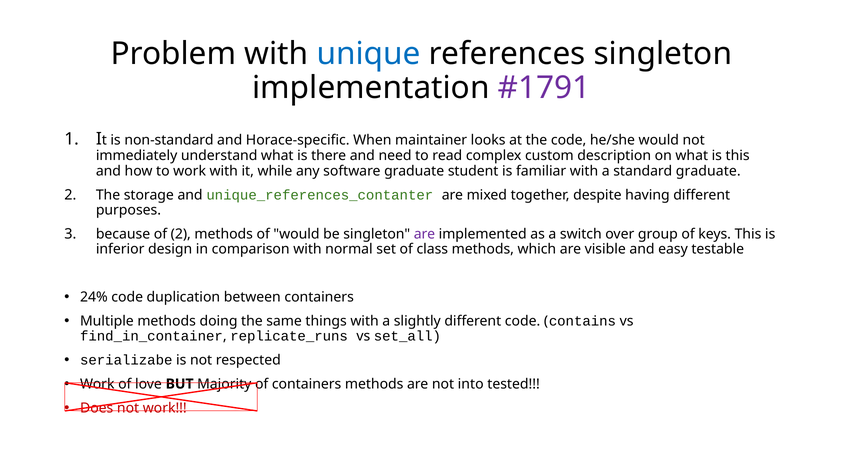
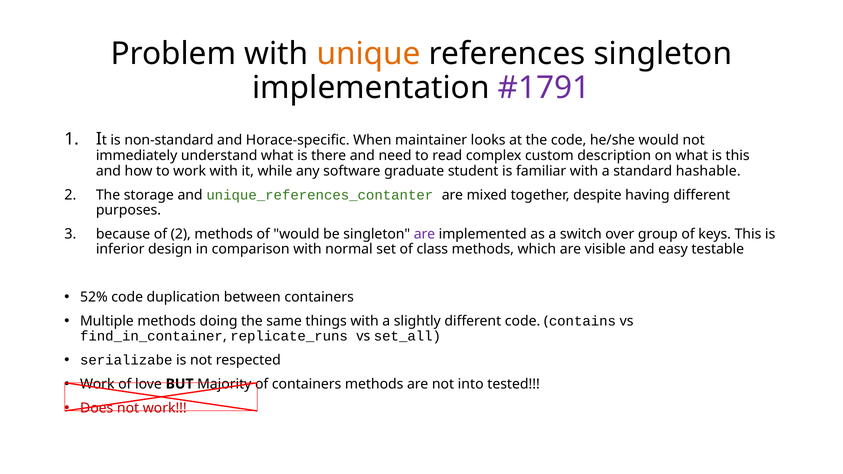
unique colour: blue -> orange
standard graduate: graduate -> hashable
24%: 24% -> 52%
